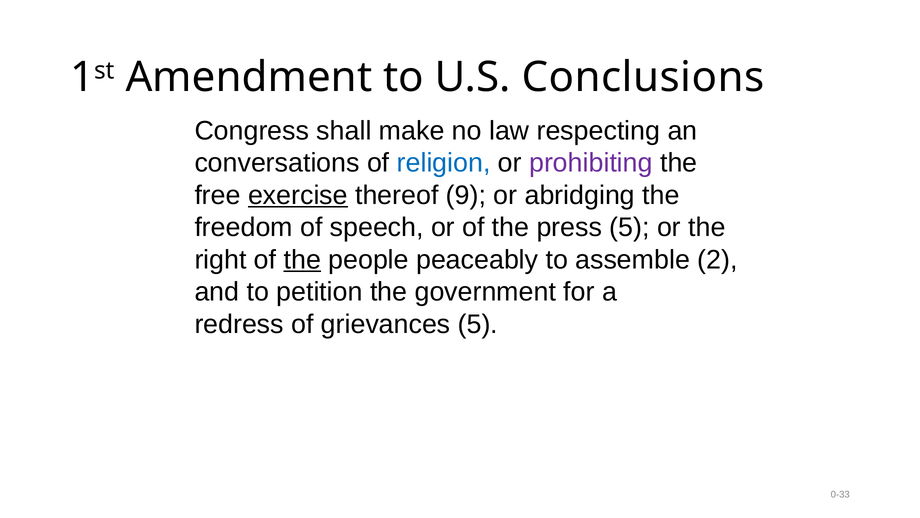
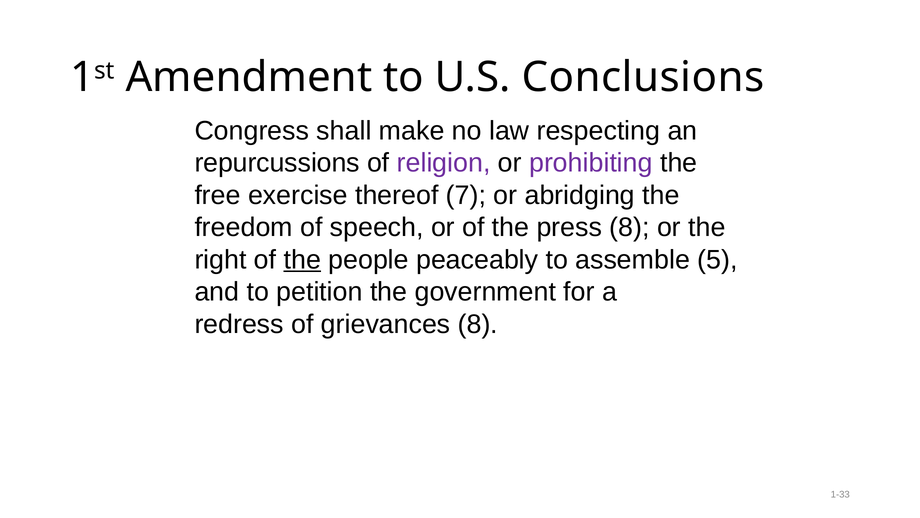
conversations: conversations -> repurcussions
religion colour: blue -> purple
exercise underline: present -> none
9: 9 -> 7
press 5: 5 -> 8
2: 2 -> 5
grievances 5: 5 -> 8
0-33: 0-33 -> 1-33
